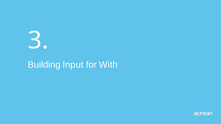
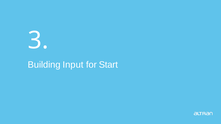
With: With -> Start
